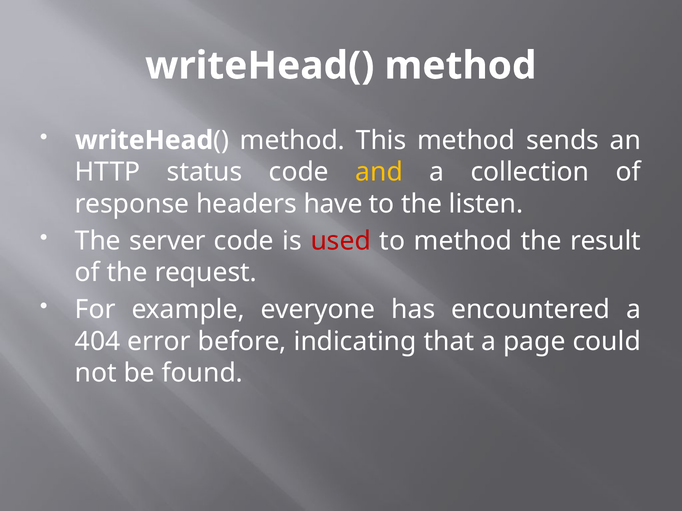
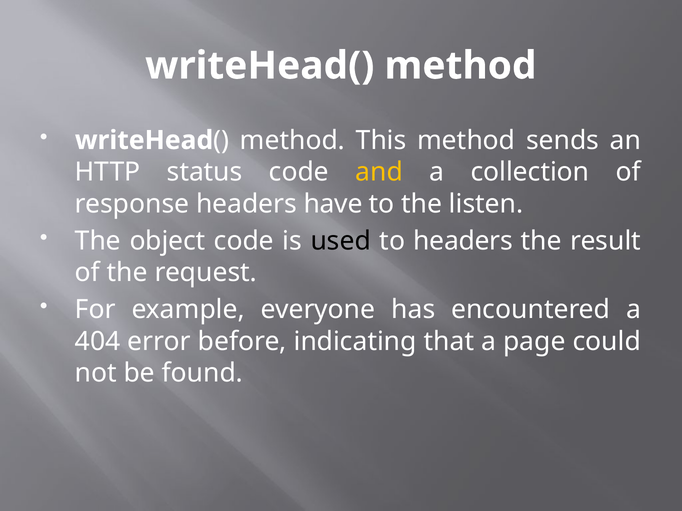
server: server -> object
used colour: red -> black
to method: method -> headers
